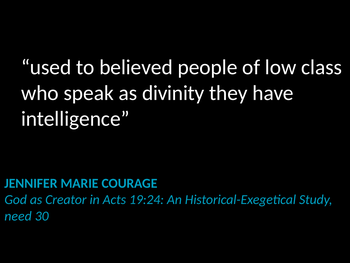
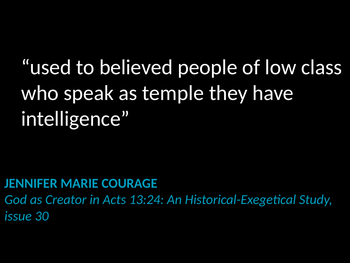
divinity: divinity -> temple
19:24: 19:24 -> 13:24
need: need -> issue
